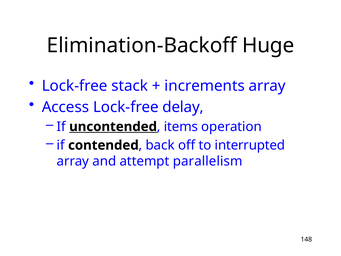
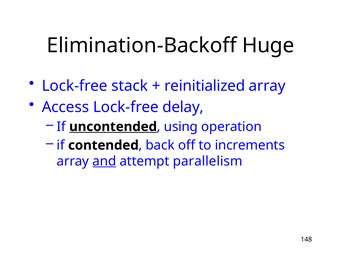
increments: increments -> reinitialized
items: items -> using
interrupted: interrupted -> increments
and underline: none -> present
